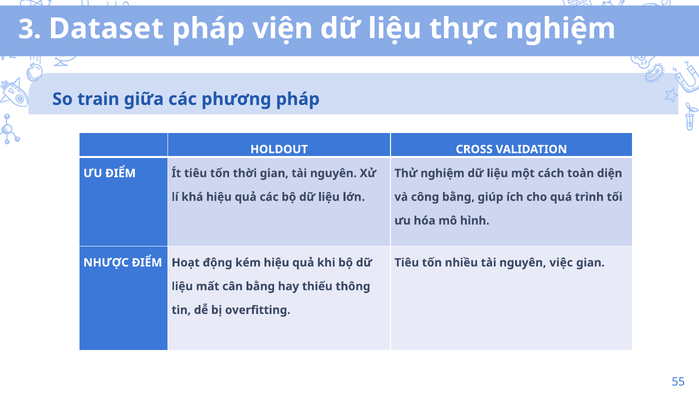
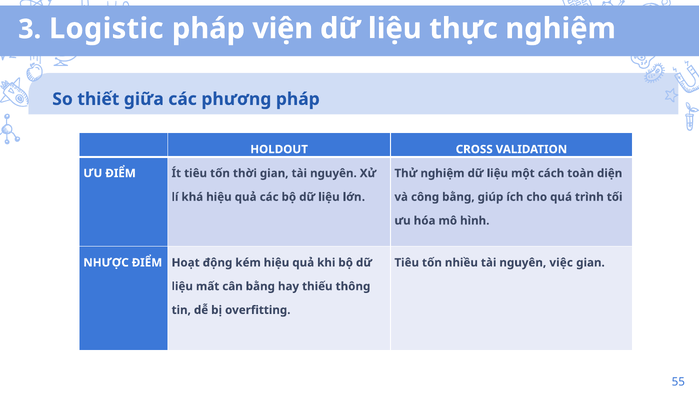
Dataset: Dataset -> Logistic
train: train -> thiết
